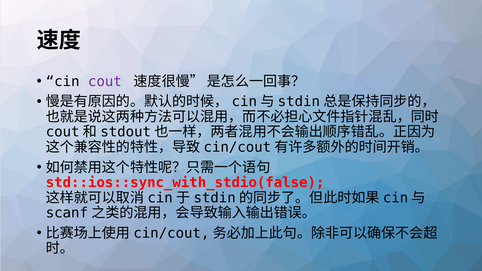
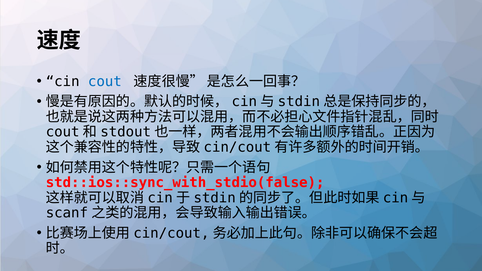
cout colour: purple -> blue
